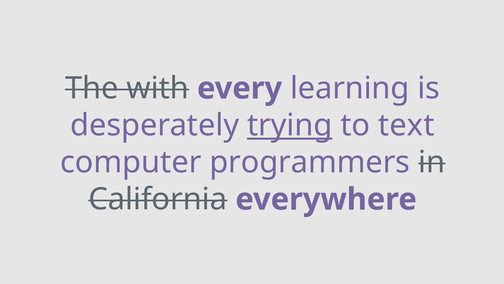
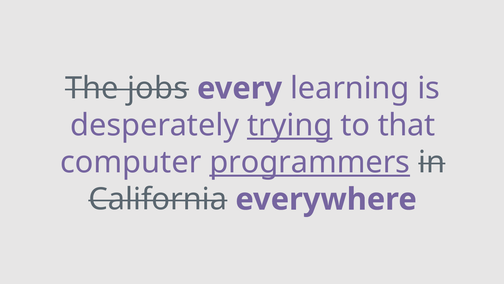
with: with -> jobs
text: text -> that
programmers underline: none -> present
